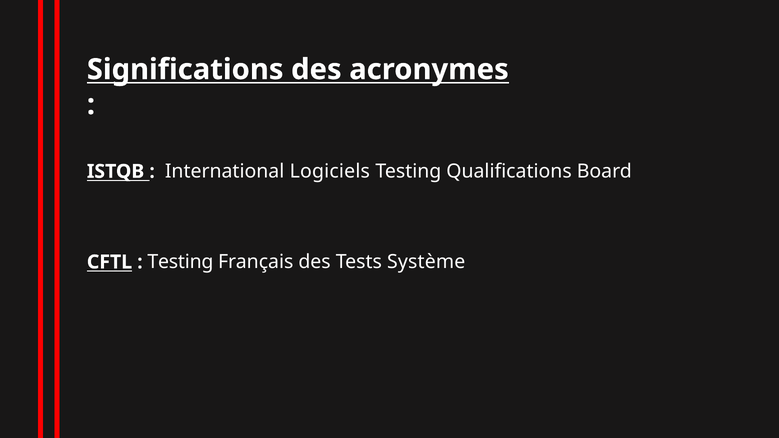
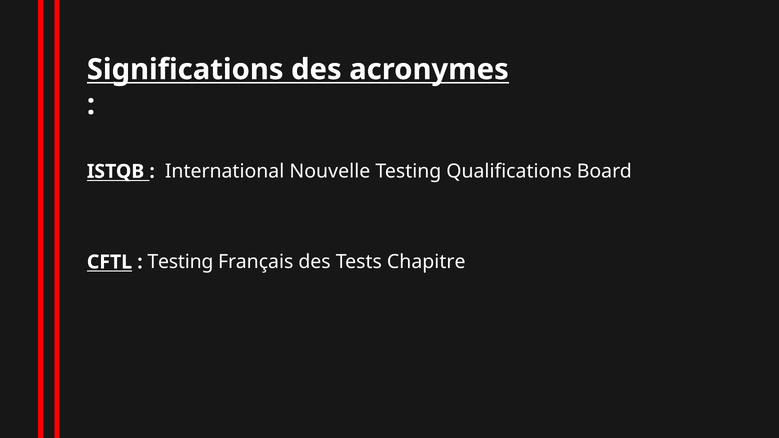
Logiciels: Logiciels -> Nouvelle
Système: Système -> Chapitre
